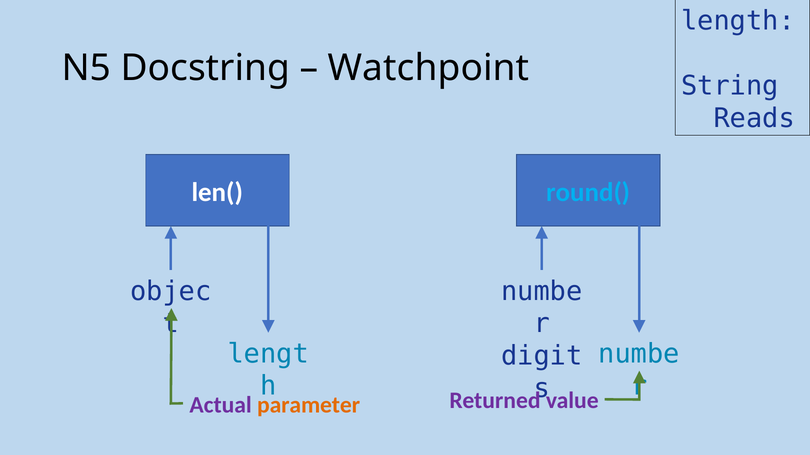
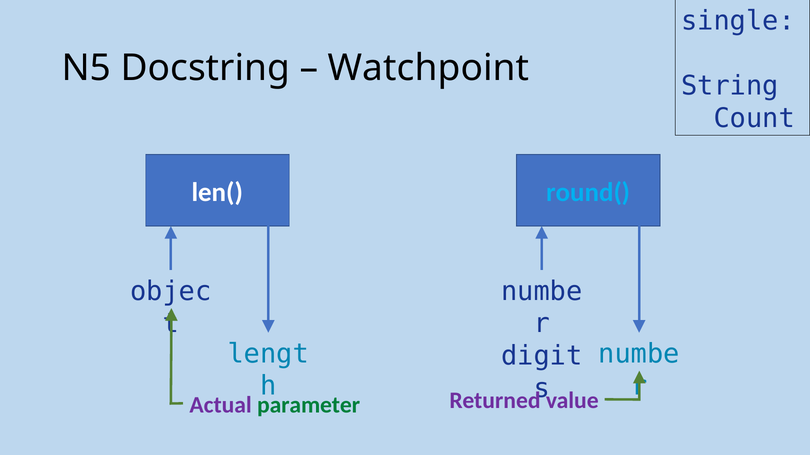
length: length -> single
Reads: Reads -> Count
parameter colour: orange -> green
